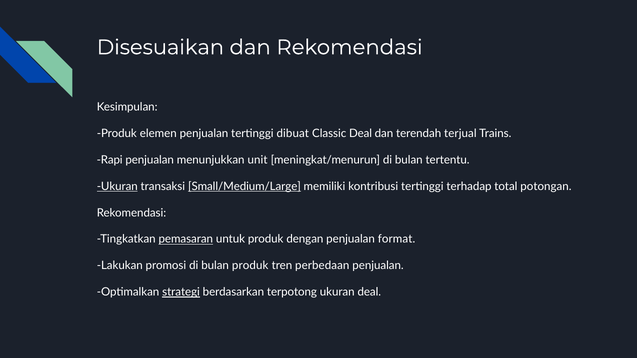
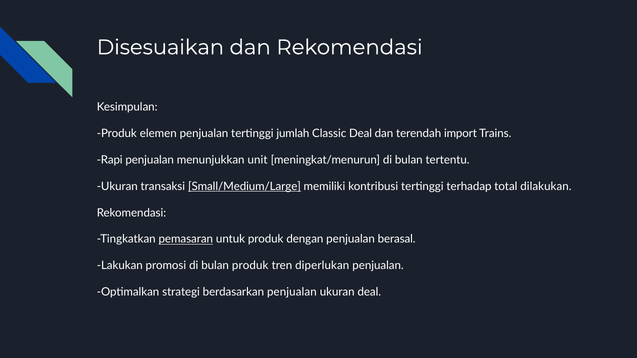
dibuat: dibuat -> jumlah
terjual: terjual -> import
Ukuran at (117, 186) underline: present -> none
potongan: potongan -> dilakukan
format: format -> berasal
perbedaan: perbedaan -> diperlukan
strategi underline: present -> none
berdasarkan terpotong: terpotong -> penjualan
